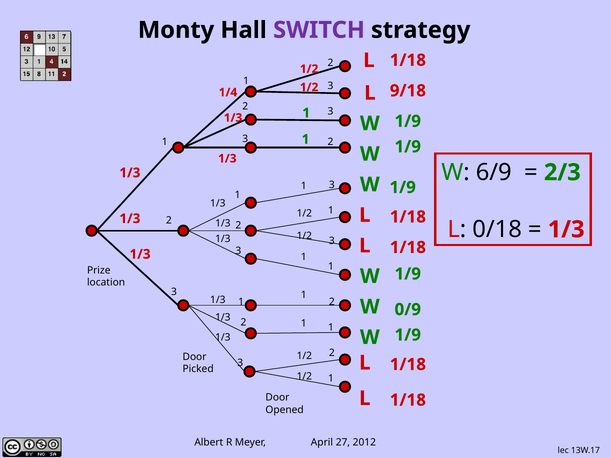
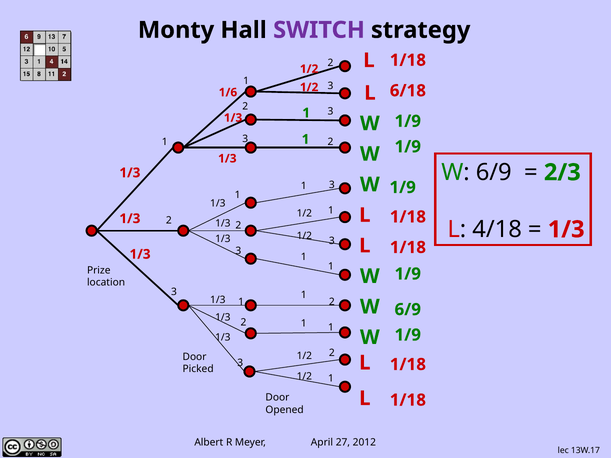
9/18: 9/18 -> 6/18
1/4: 1/4 -> 1/6
0/18: 0/18 -> 4/18
0/9 at (408, 310): 0/9 -> 6/9
